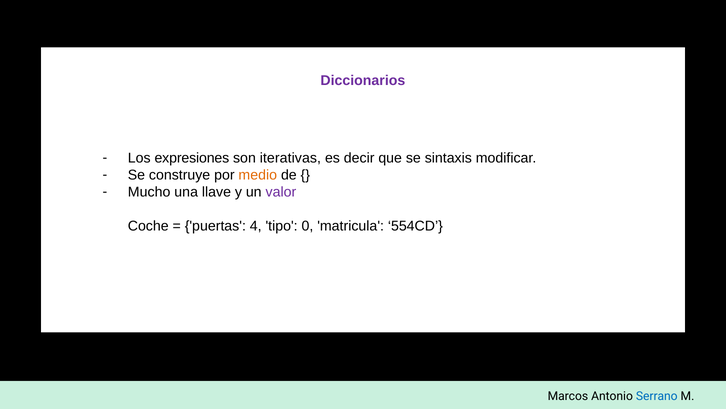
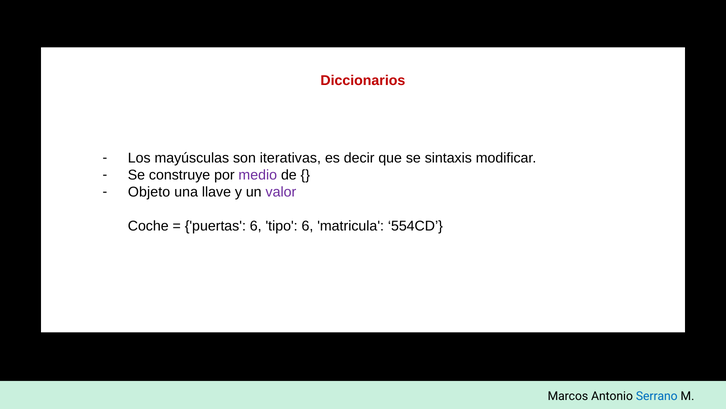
Diccionarios colour: purple -> red
expresiones: expresiones -> mayúsculas
medio colour: orange -> purple
Mucho: Mucho -> Objeto
puertas 4: 4 -> 6
tipo 0: 0 -> 6
